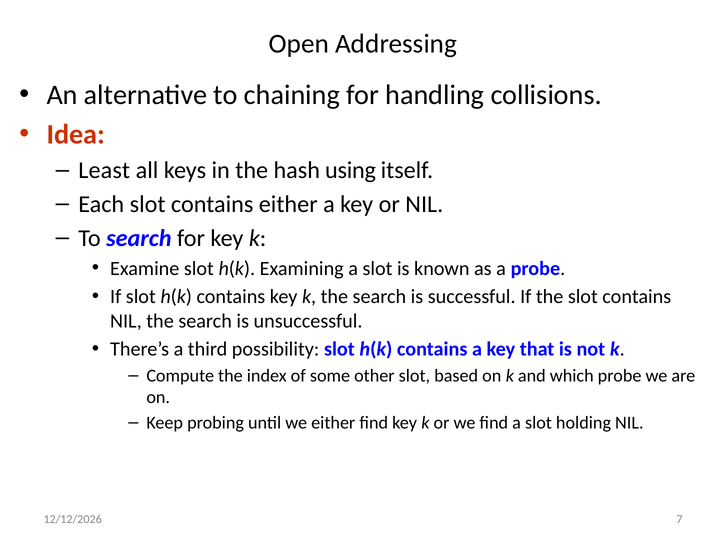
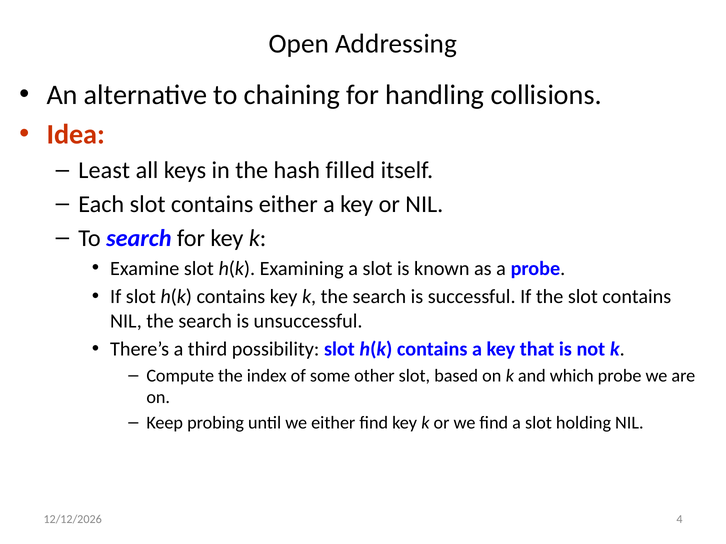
using: using -> filled
7: 7 -> 4
